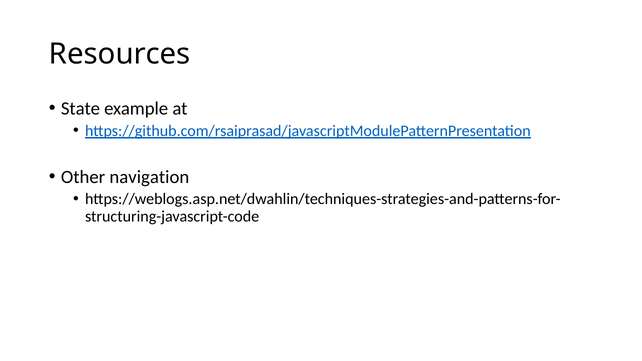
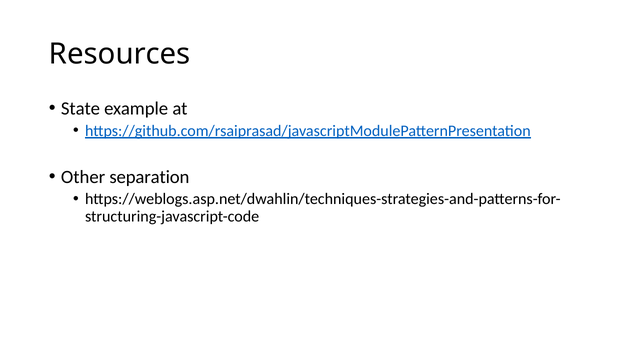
navigation: navigation -> separation
